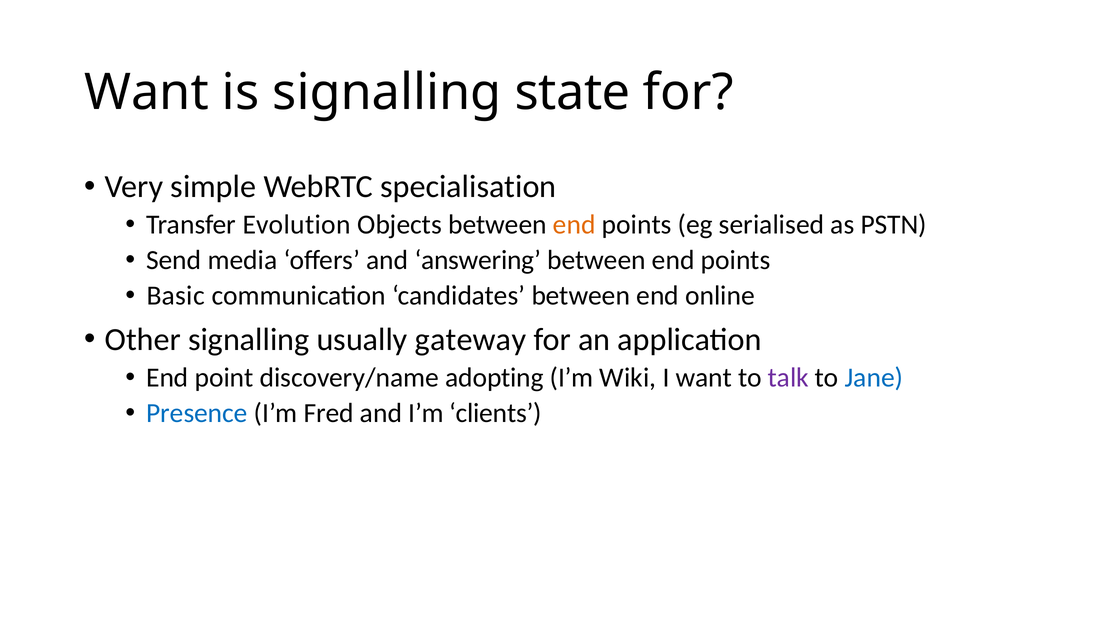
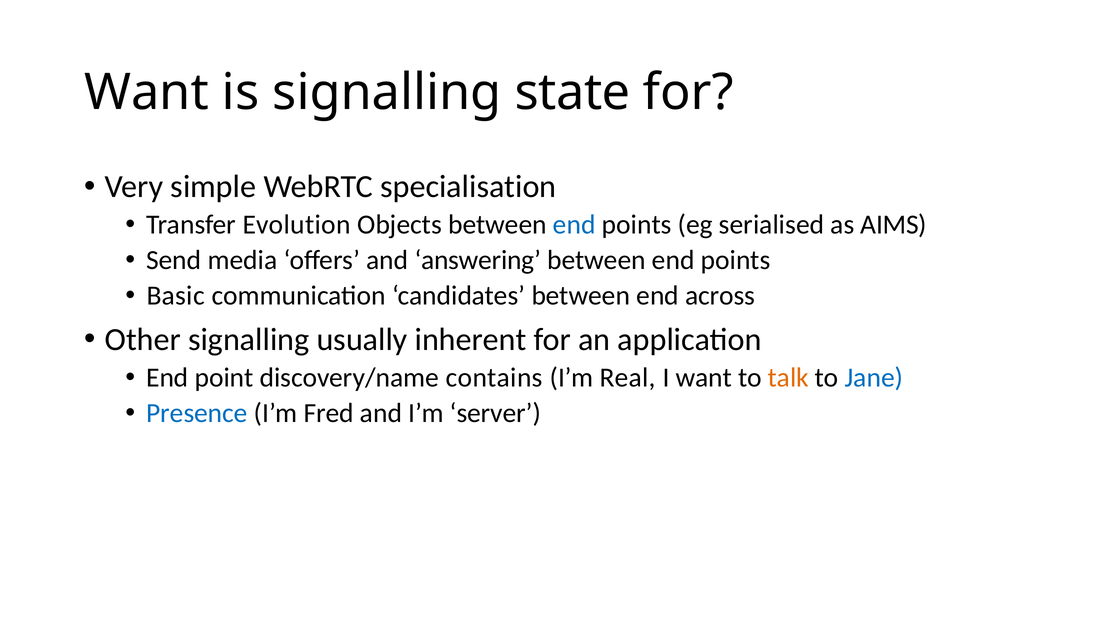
end at (574, 225) colour: orange -> blue
PSTN: PSTN -> AIMS
online: online -> across
gateway: gateway -> inherent
adopting: adopting -> contains
Wiki: Wiki -> Real
talk colour: purple -> orange
clients: clients -> server
